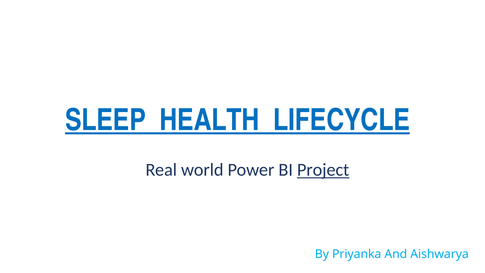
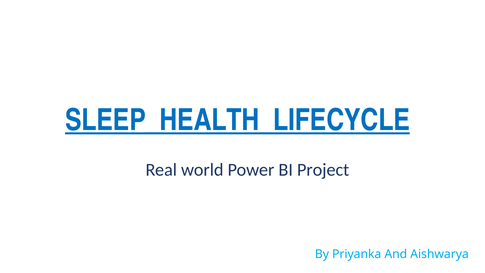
Project underline: present -> none
